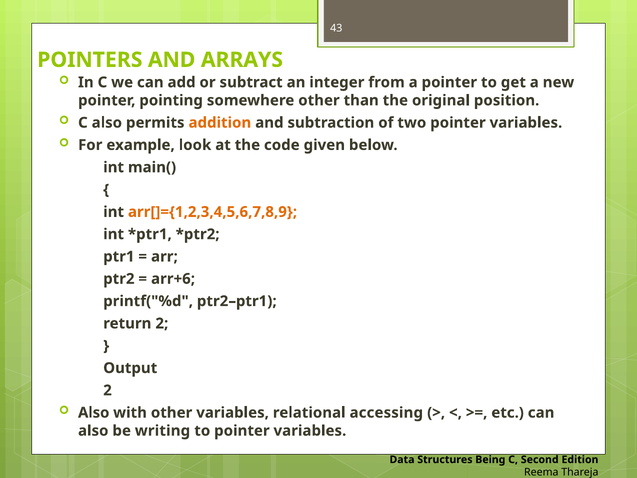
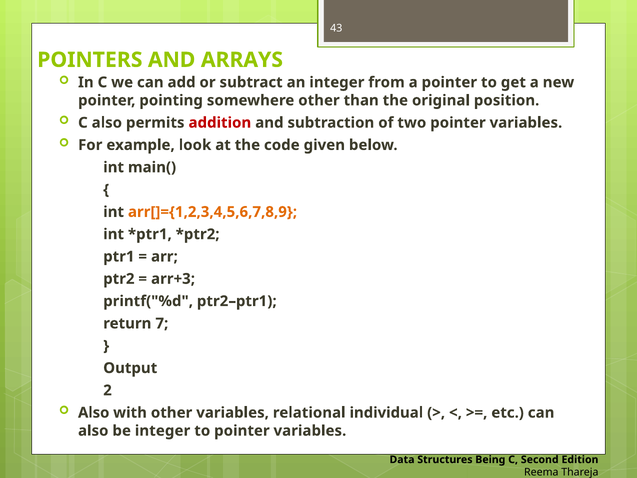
addition colour: orange -> red
arr+6: arr+6 -> arr+3
return 2: 2 -> 7
accessing: accessing -> individual
be writing: writing -> integer
